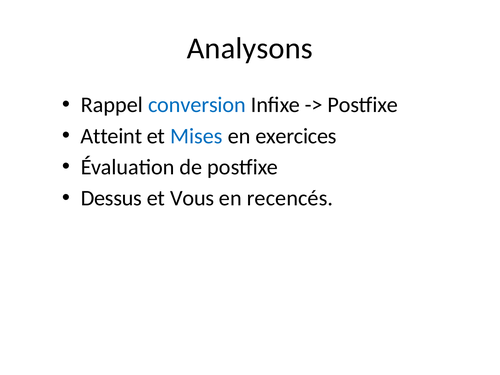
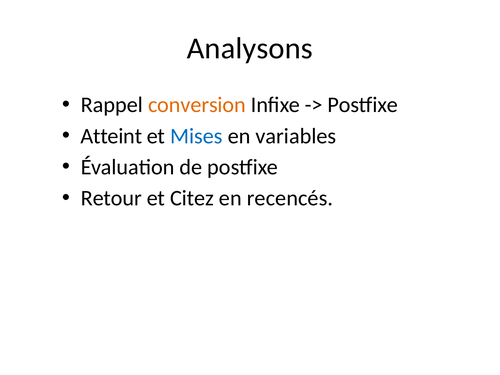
conversion colour: blue -> orange
exercices: exercices -> variables
Dessus: Dessus -> Retour
Vous: Vous -> Citez
